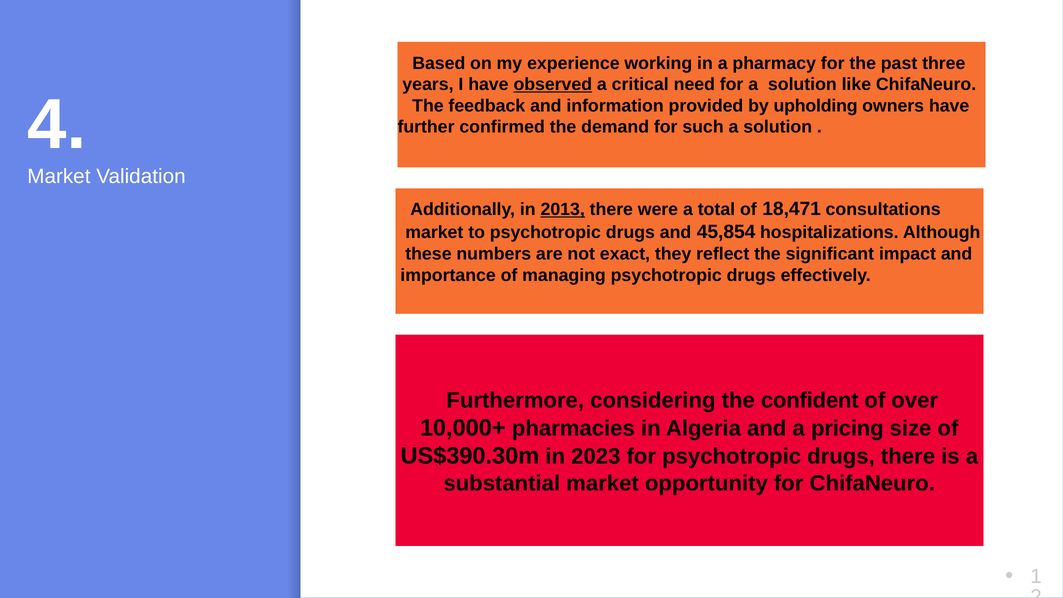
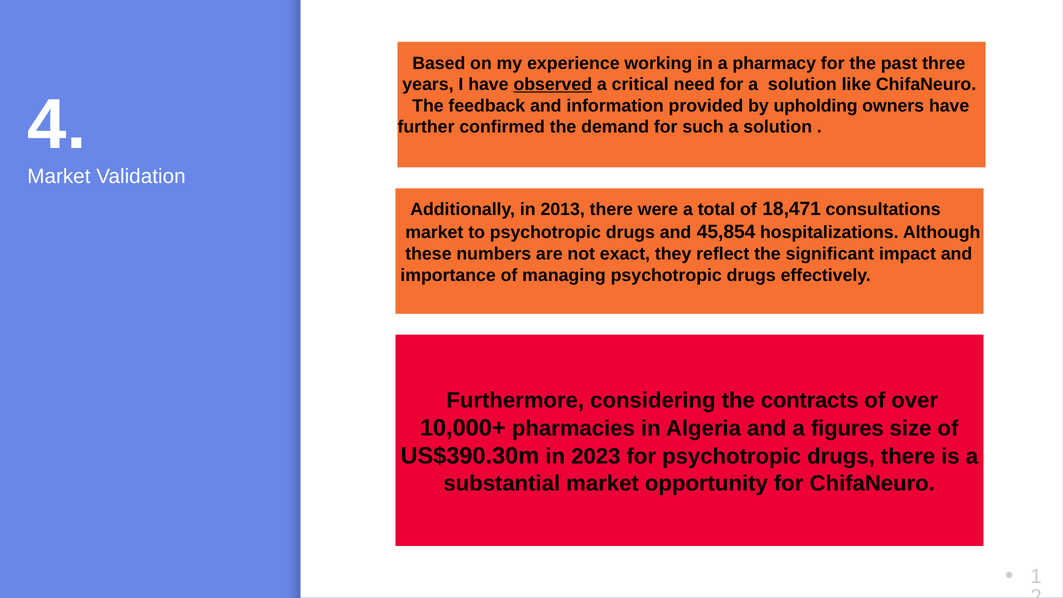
2013 underline: present -> none
confident: confident -> contracts
pricing: pricing -> figures
